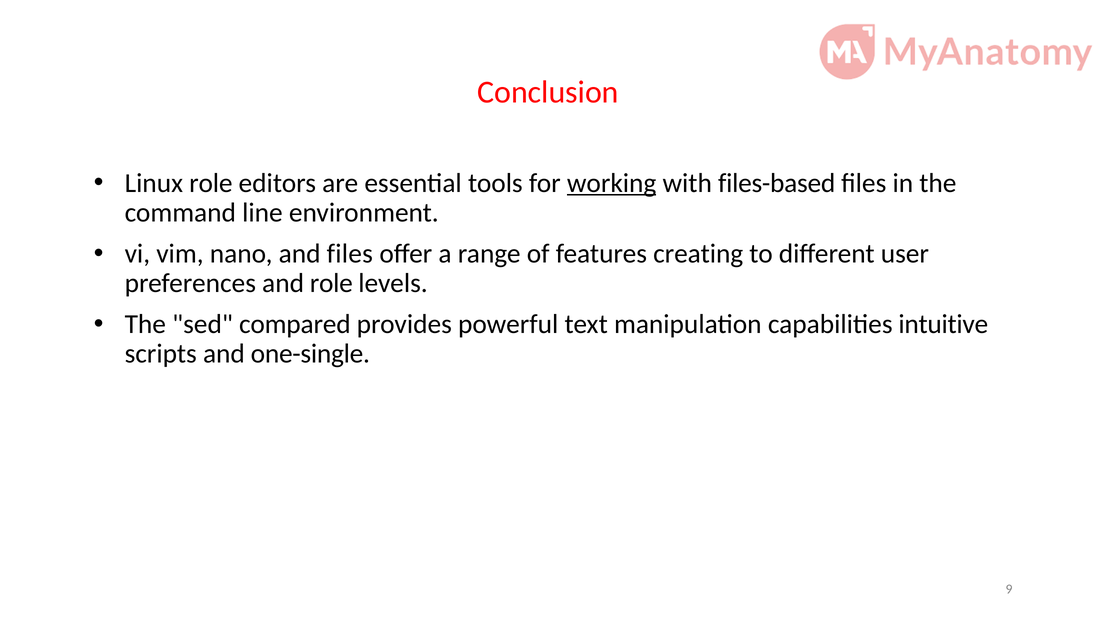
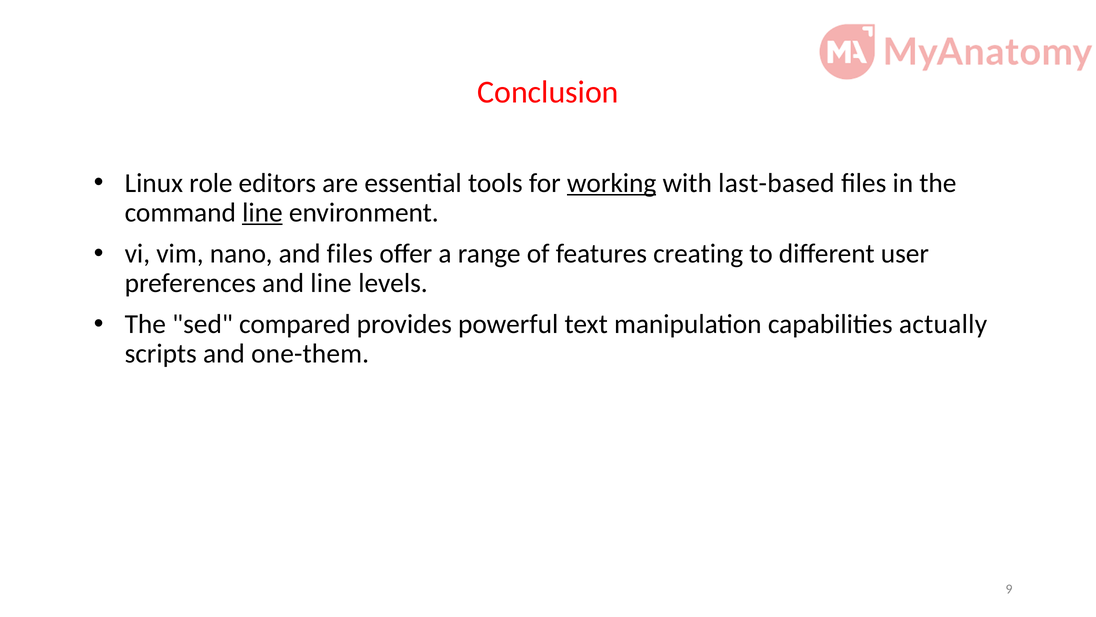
files-based: files-based -> last-based
line at (262, 212) underline: none -> present
and role: role -> line
intuitive: intuitive -> actually
one-single: one-single -> one-them
